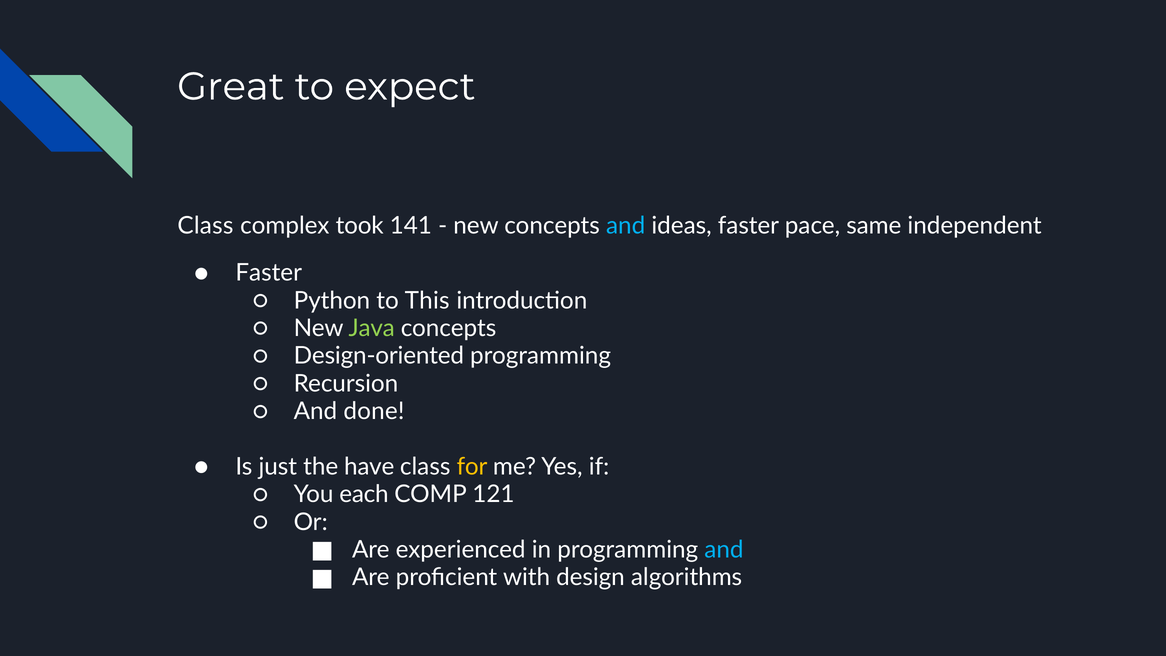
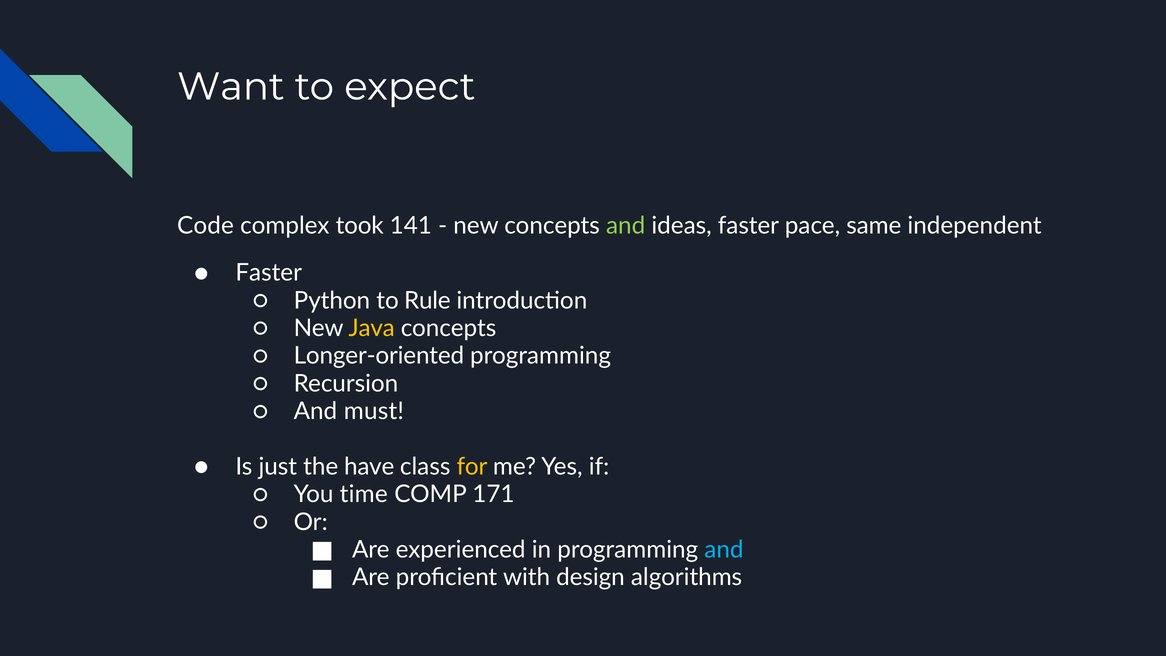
Great: Great -> Want
Class at (205, 226): Class -> Code
and at (626, 226) colour: light blue -> light green
This: This -> Rule
Java colour: light green -> yellow
Design-oriented: Design-oriented -> Longer-oriented
done: done -> must
each: each -> time
121: 121 -> 171
